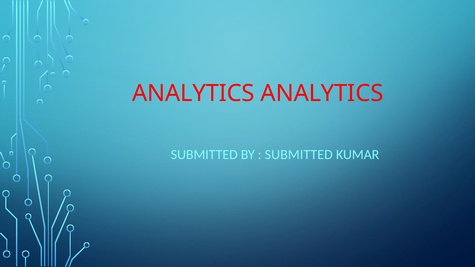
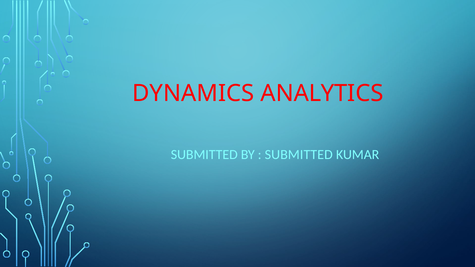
ANALYTICS at (193, 93): ANALYTICS -> DYNAMICS
